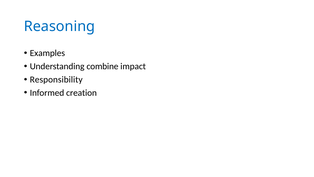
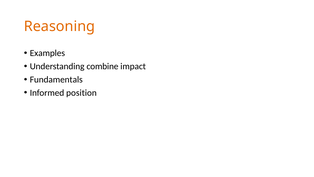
Reasoning colour: blue -> orange
Responsibility: Responsibility -> Fundamentals
creation: creation -> position
